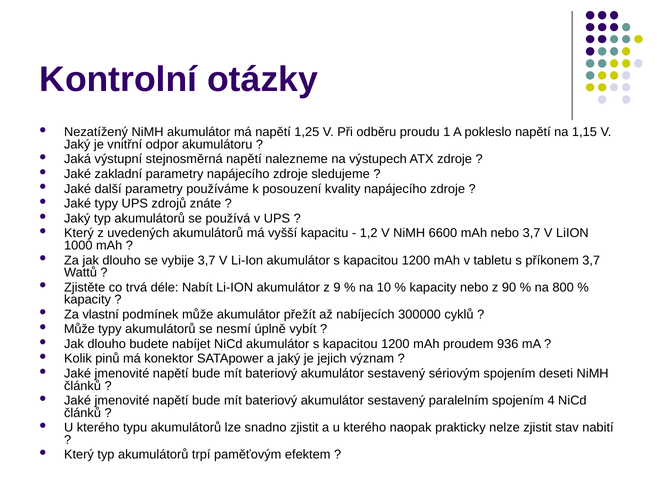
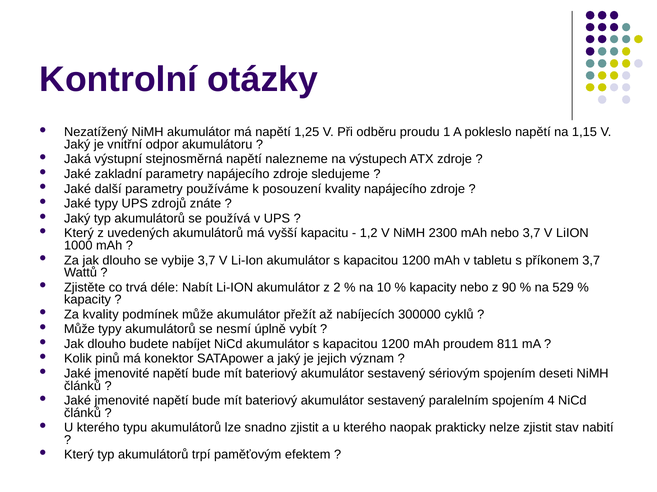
6600: 6600 -> 2300
9: 9 -> 2
800: 800 -> 529
Za vlastní: vlastní -> kvality
936: 936 -> 811
